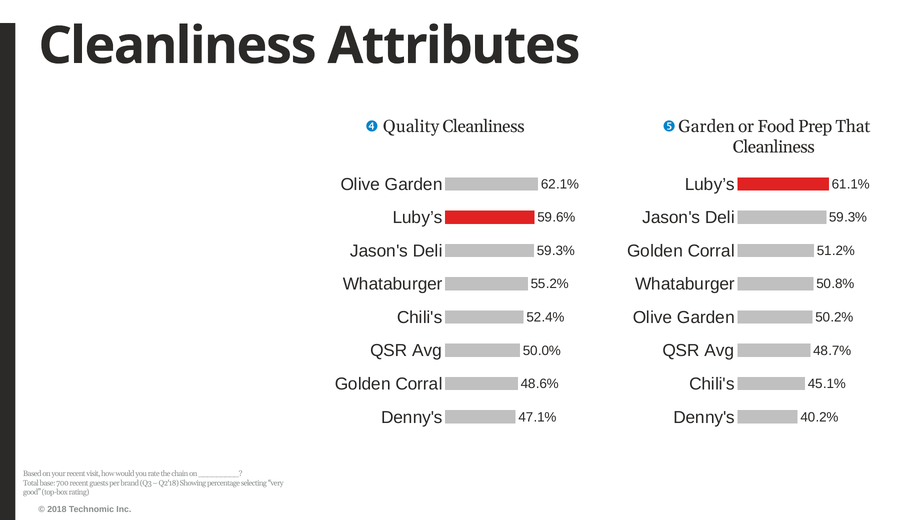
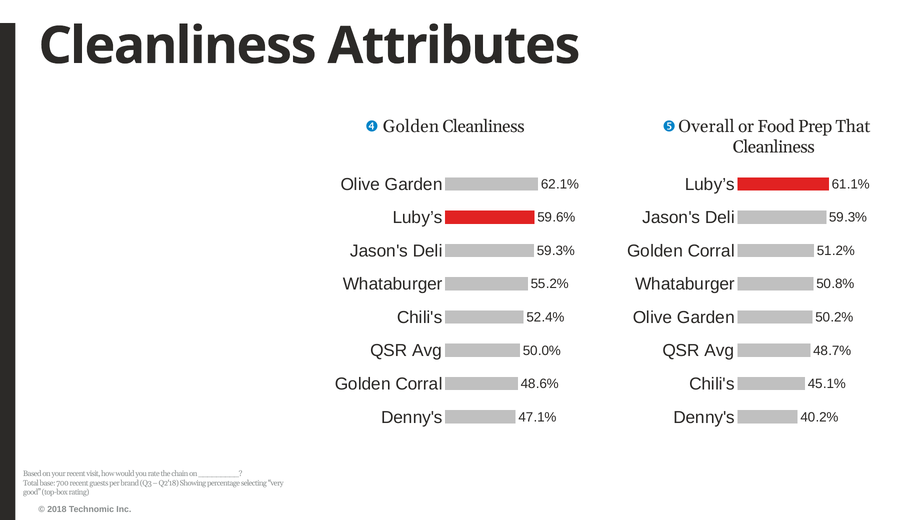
Quality at (411, 126): Quality -> Golden
Cleanliness Garden: Garden -> Overall
